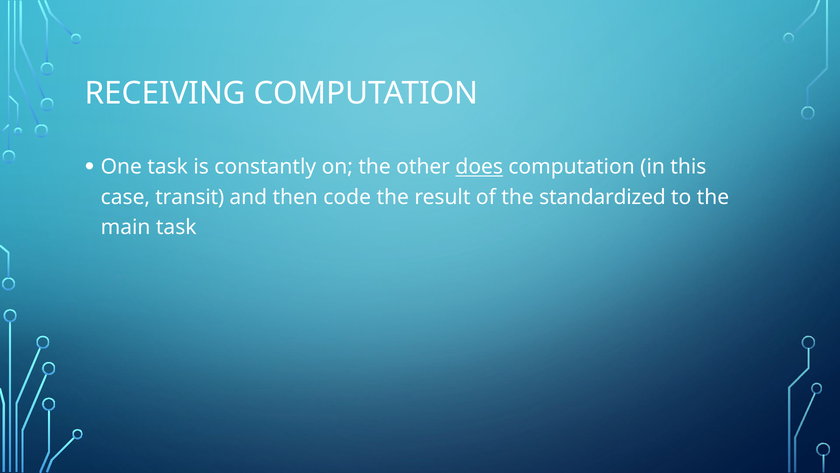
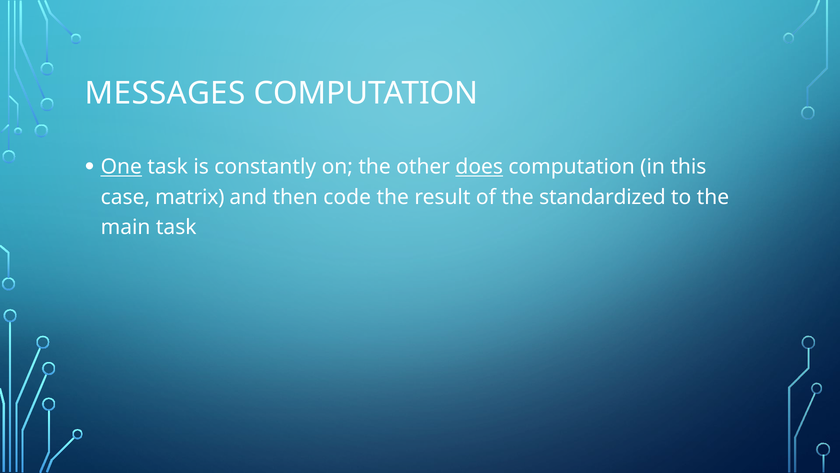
RECEIVING: RECEIVING -> MESSAGES
One underline: none -> present
transit: transit -> matrix
